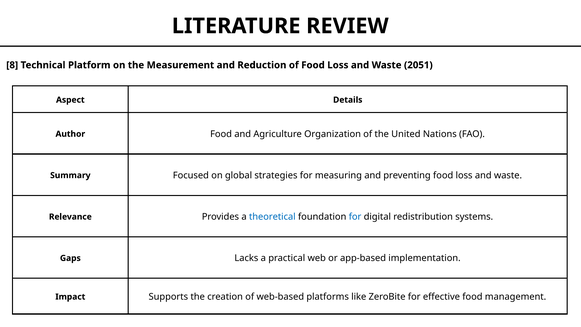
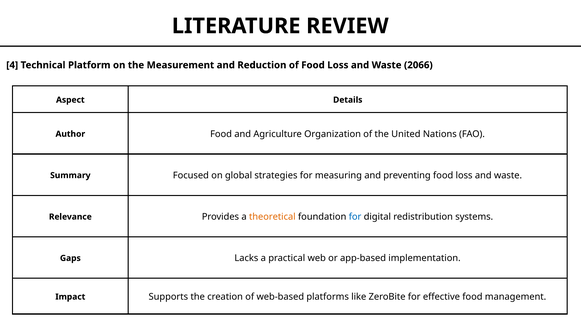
8: 8 -> 4
2051: 2051 -> 2066
theoretical colour: blue -> orange
